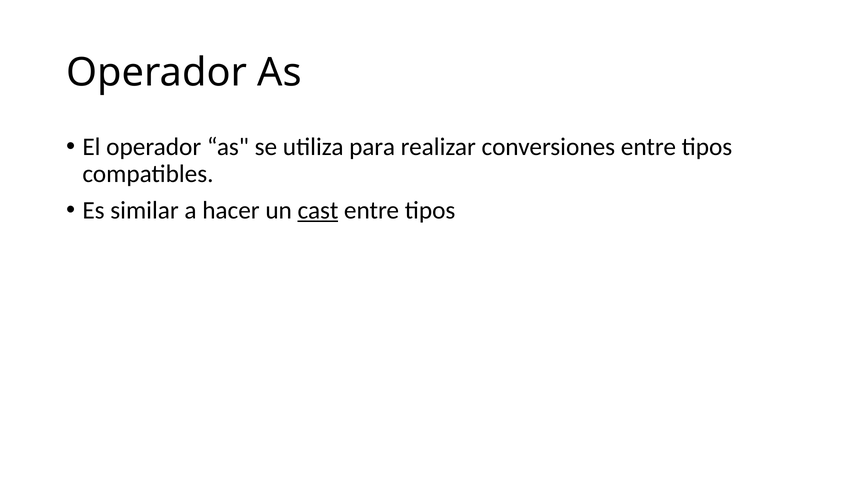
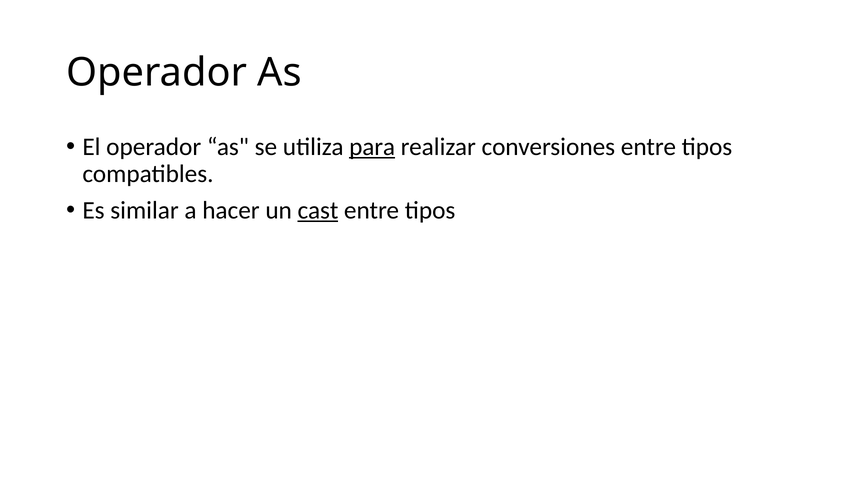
para underline: none -> present
